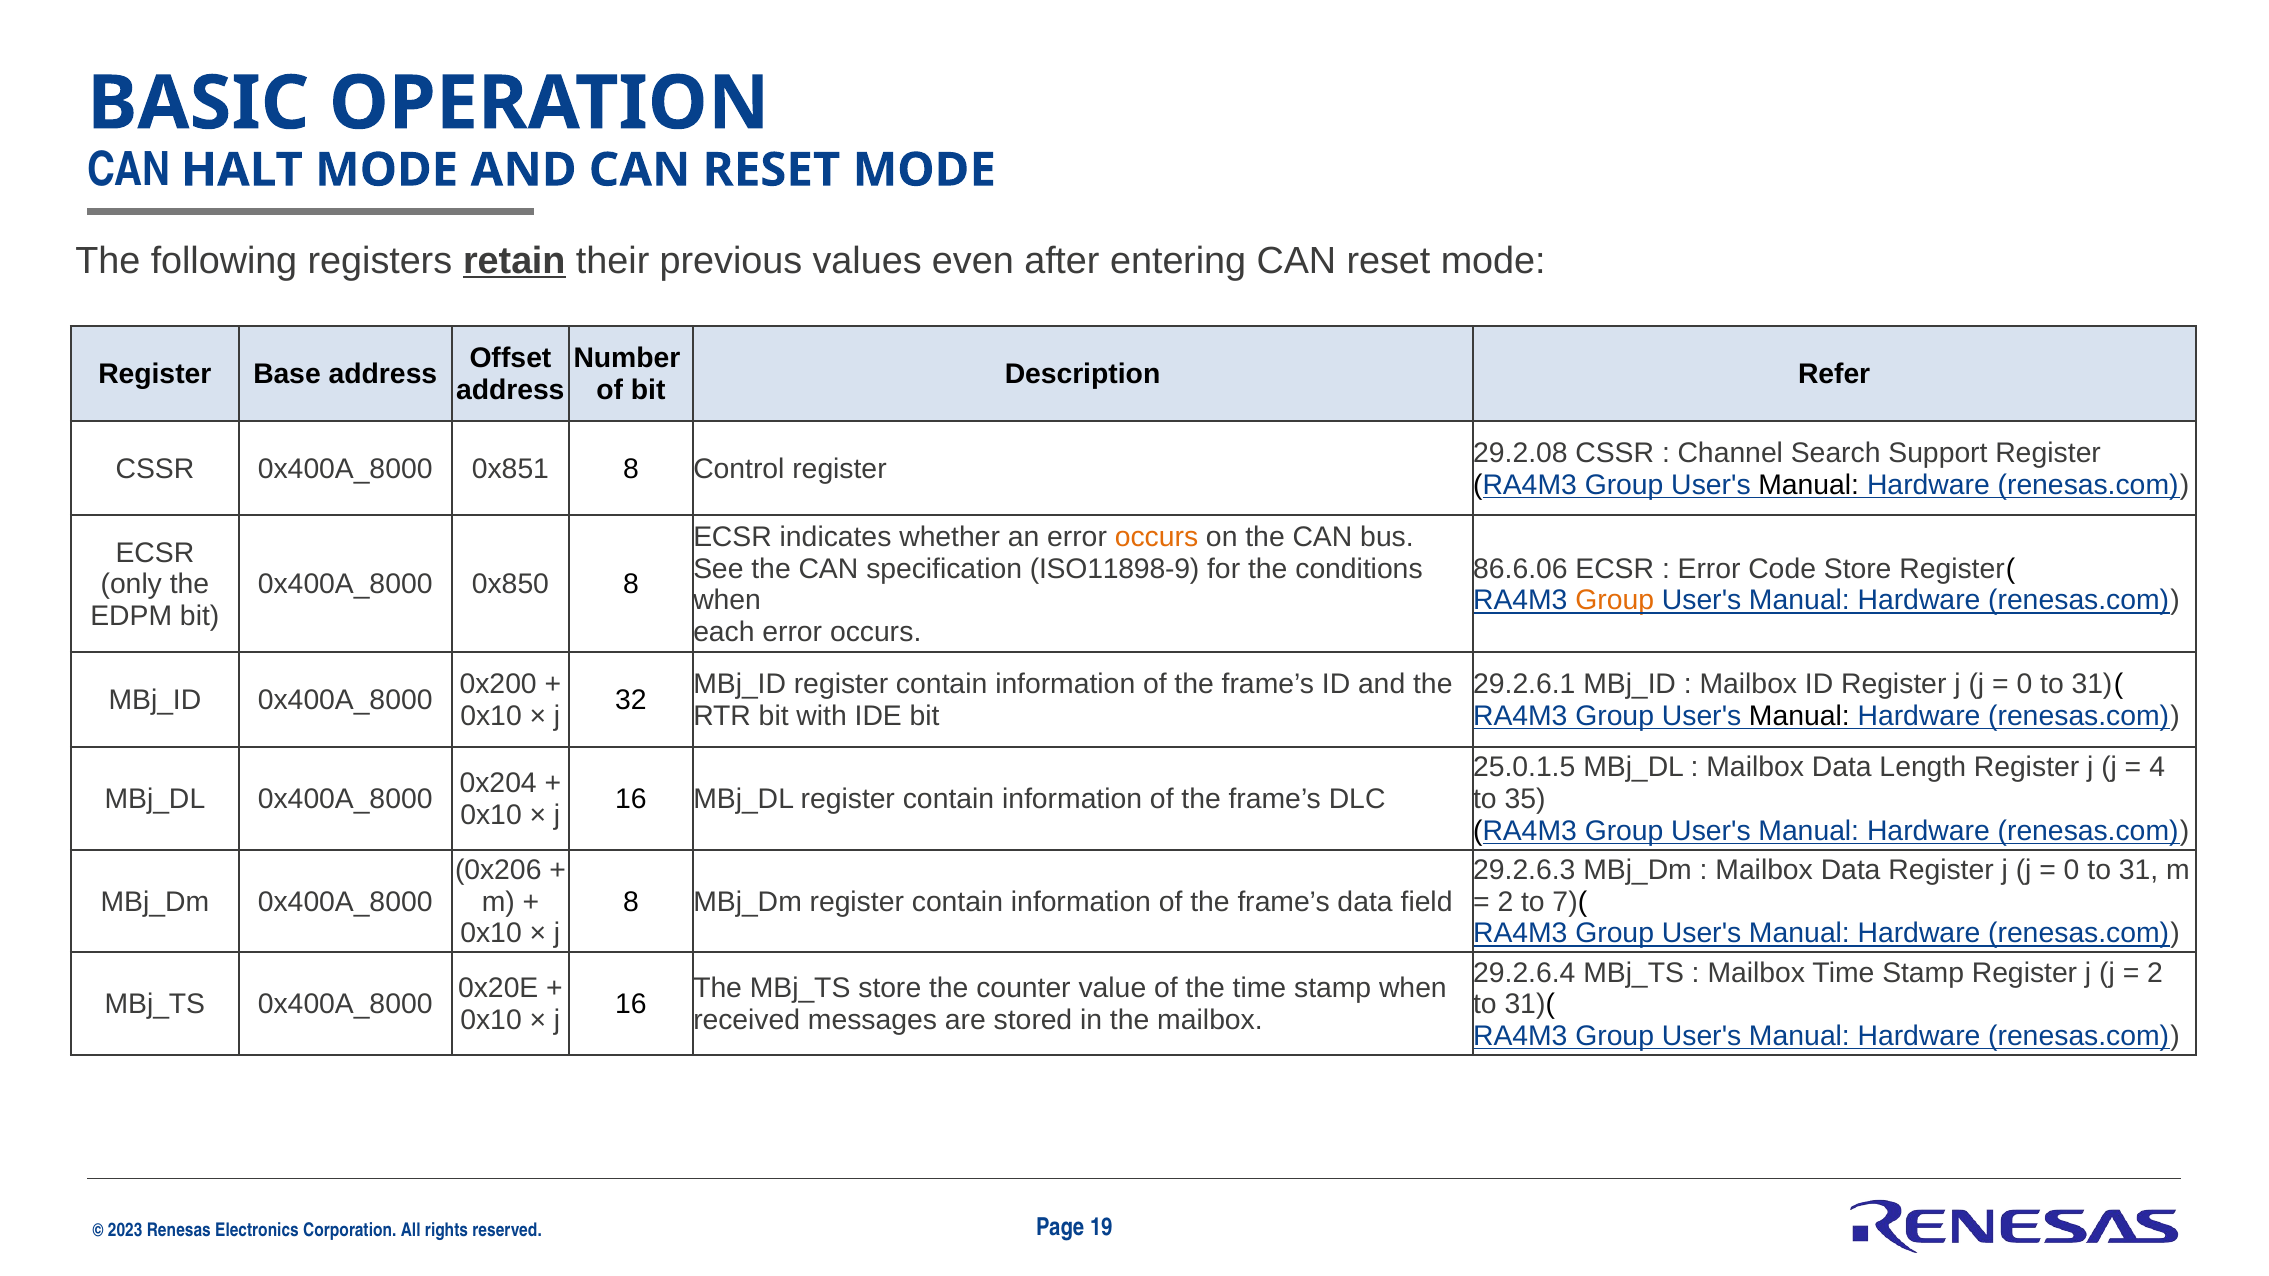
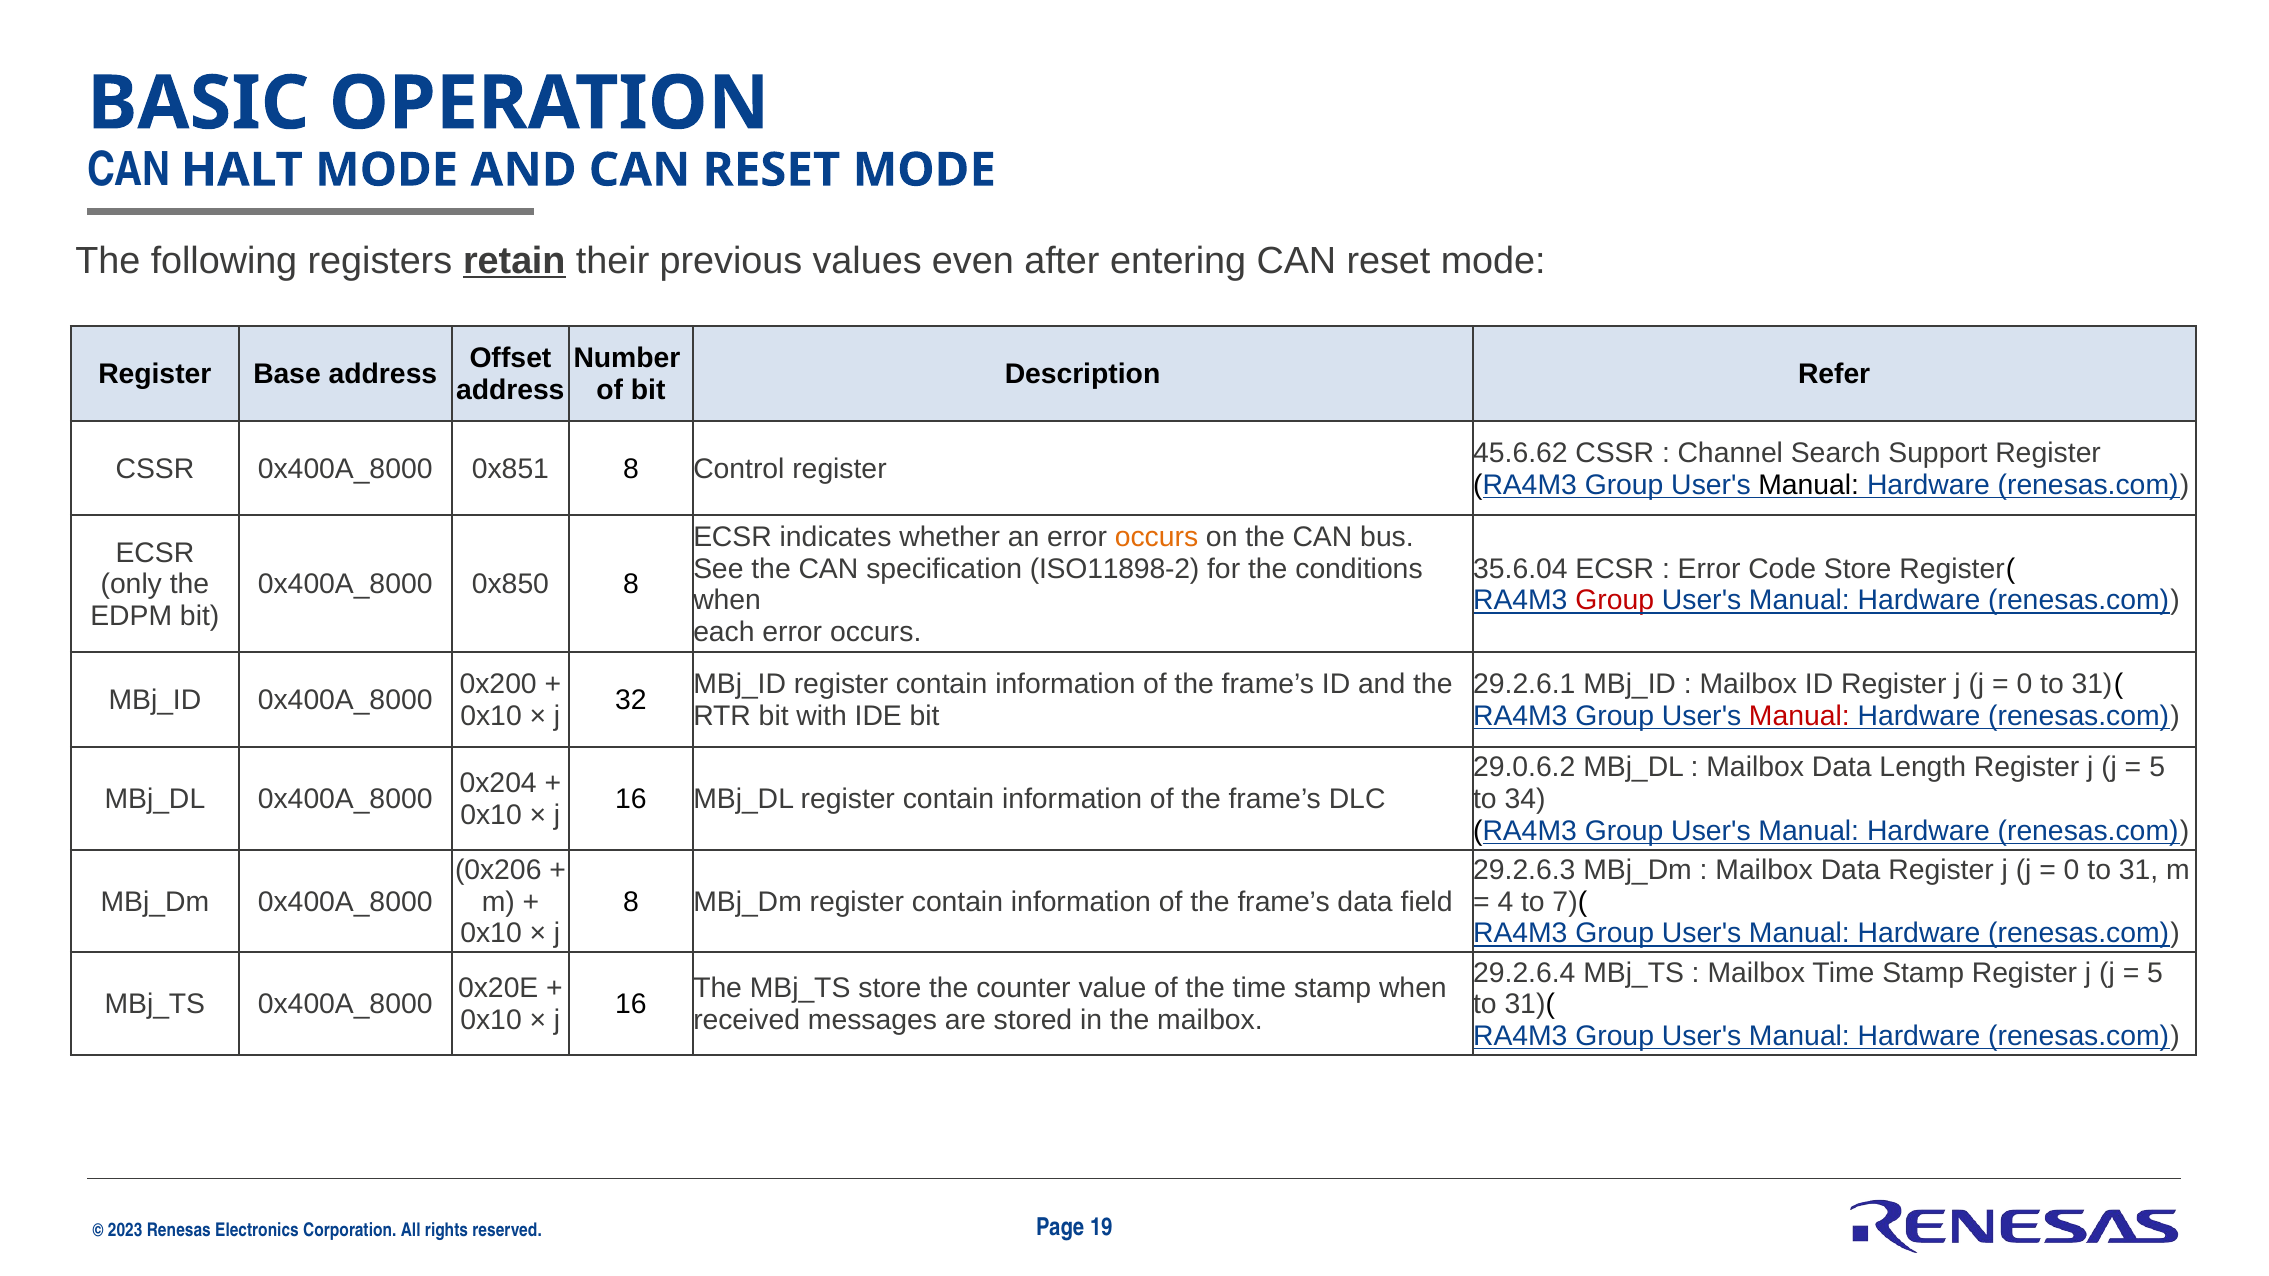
29.2.08: 29.2.08 -> 45.6.62
ISO11898-9: ISO11898-9 -> ISO11898-2
86.6.06: 86.6.06 -> 35.6.04
Group at (1615, 601) colour: orange -> red
Manual at (1799, 716) colour: black -> red
25.0.1.5: 25.0.1.5 -> 29.0.6.2
4 at (2157, 767): 4 -> 5
35: 35 -> 34
2 at (1505, 902): 2 -> 4
2 at (2155, 973): 2 -> 5
